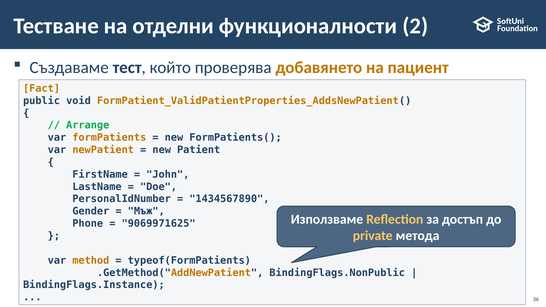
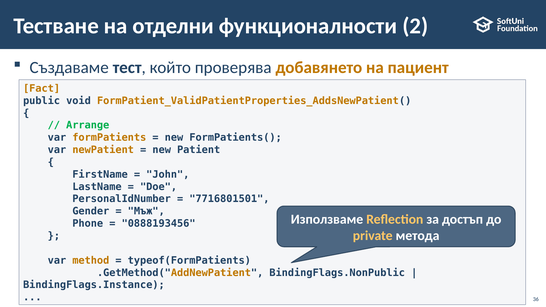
1434567890: 1434567890 -> 7716801501
9069971625: 9069971625 -> 0888193456
